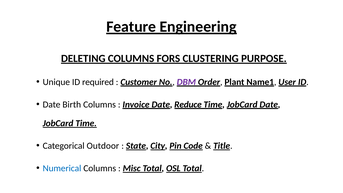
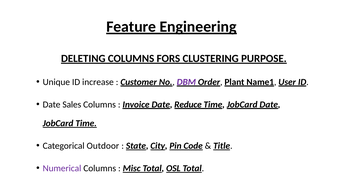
required: required -> increase
Birth: Birth -> Sales
Numerical colour: blue -> purple
